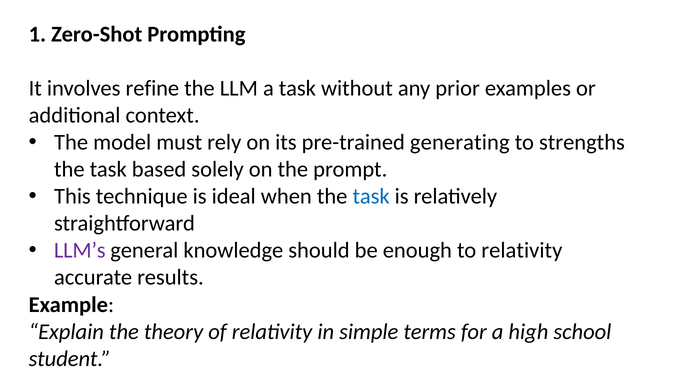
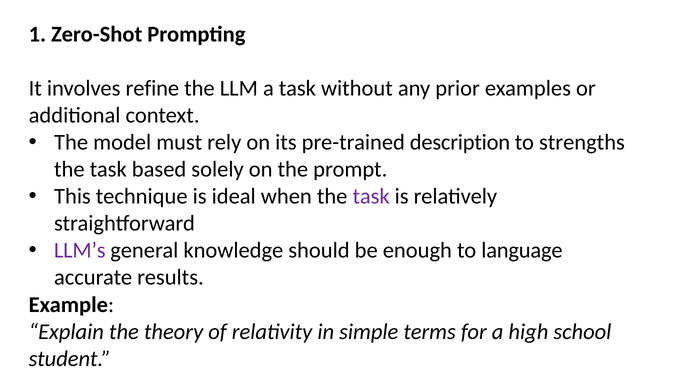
generating: generating -> description
task at (371, 197) colour: blue -> purple
to relativity: relativity -> language
